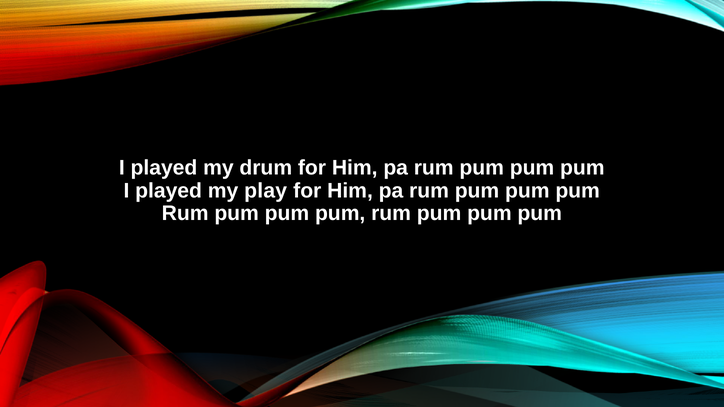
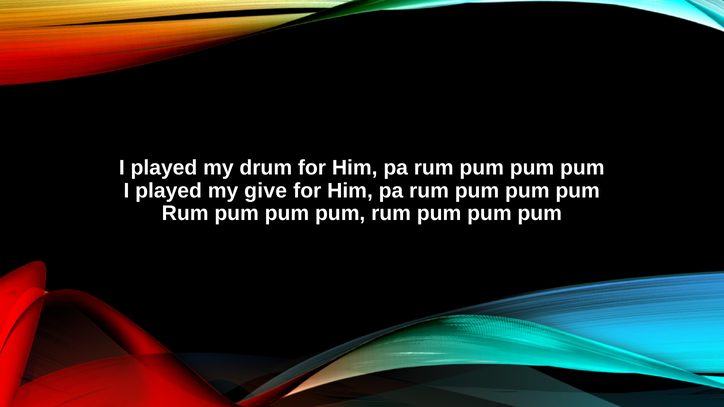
play: play -> give
